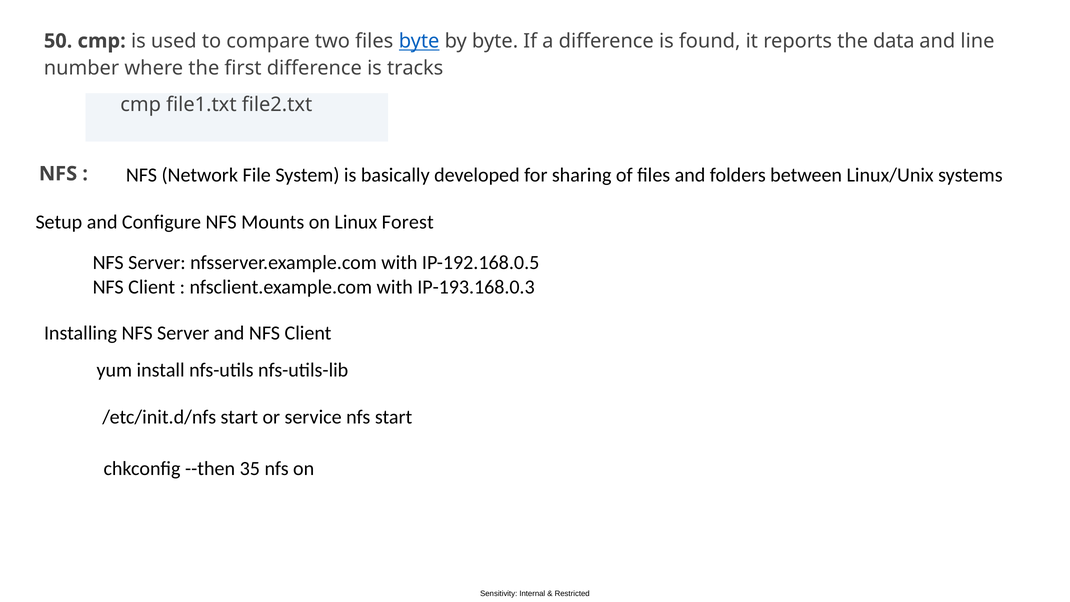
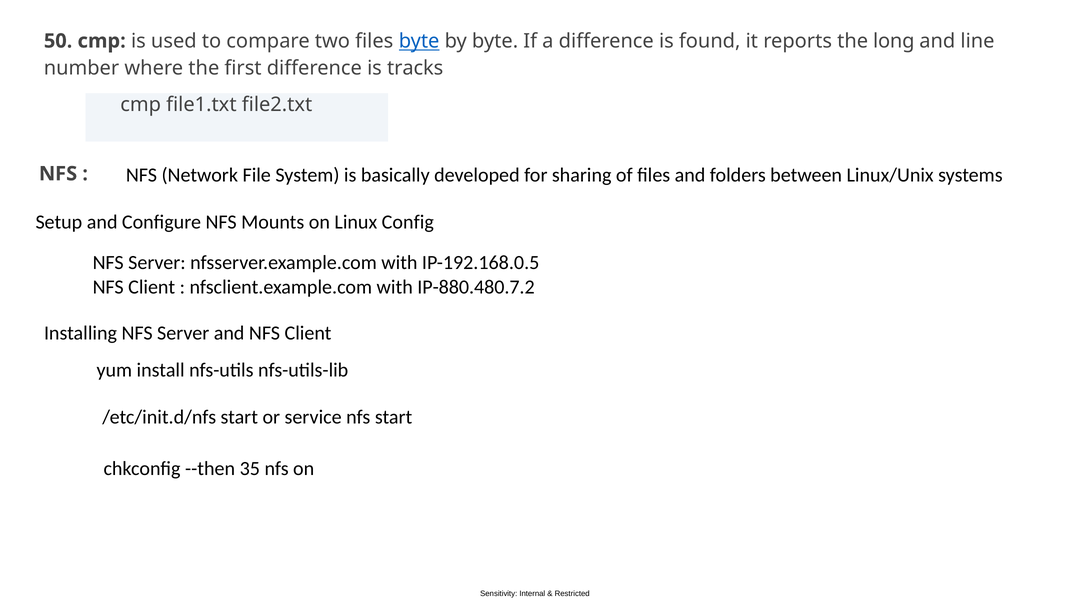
data: data -> long
Forest: Forest -> Config
IP-193.168.0.3: IP-193.168.0.3 -> IP-880.480.7.2
